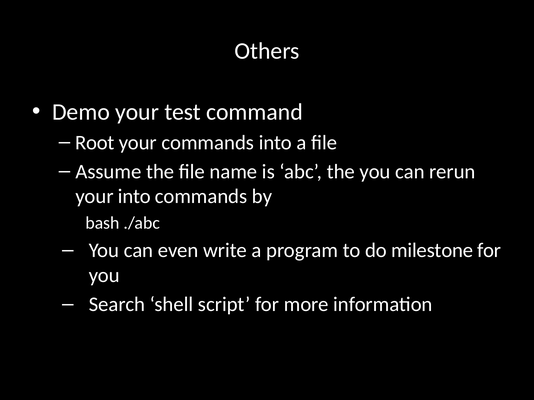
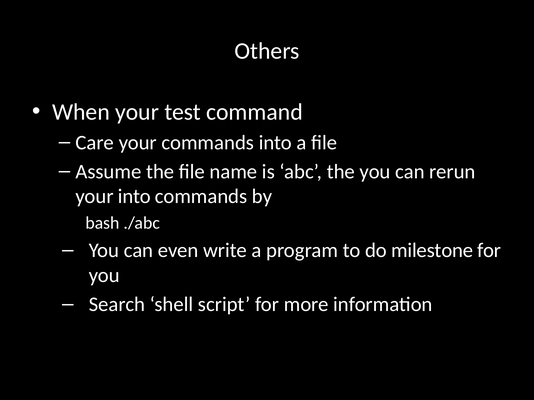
Demo: Demo -> When
Root: Root -> Care
